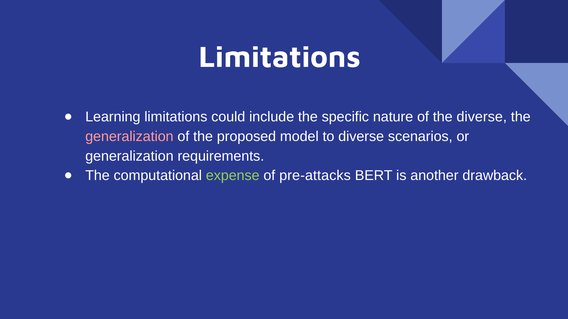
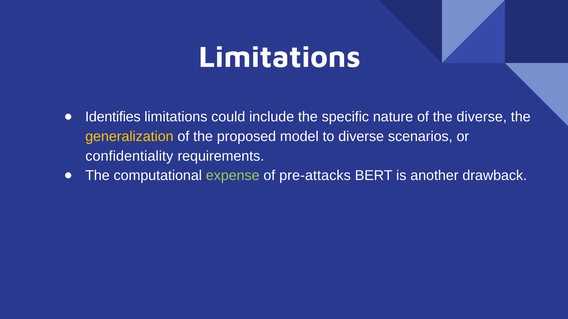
Learning: Learning -> Identifies
generalization at (129, 137) colour: pink -> yellow
generalization at (129, 156): generalization -> confidentiality
